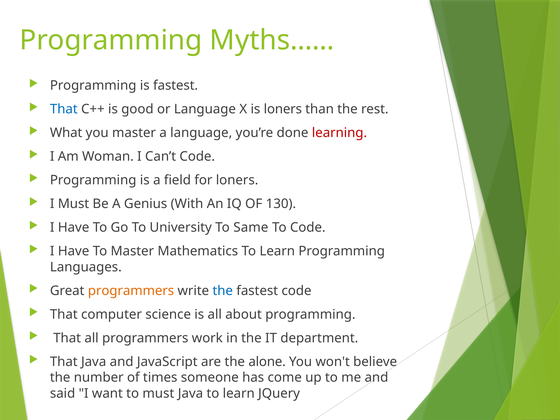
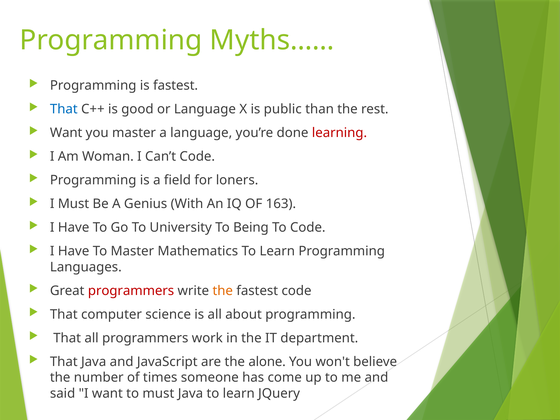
is loners: loners -> public
What at (66, 133): What -> Want
130: 130 -> 163
Same: Same -> Being
programmers at (131, 291) colour: orange -> red
the at (223, 291) colour: blue -> orange
